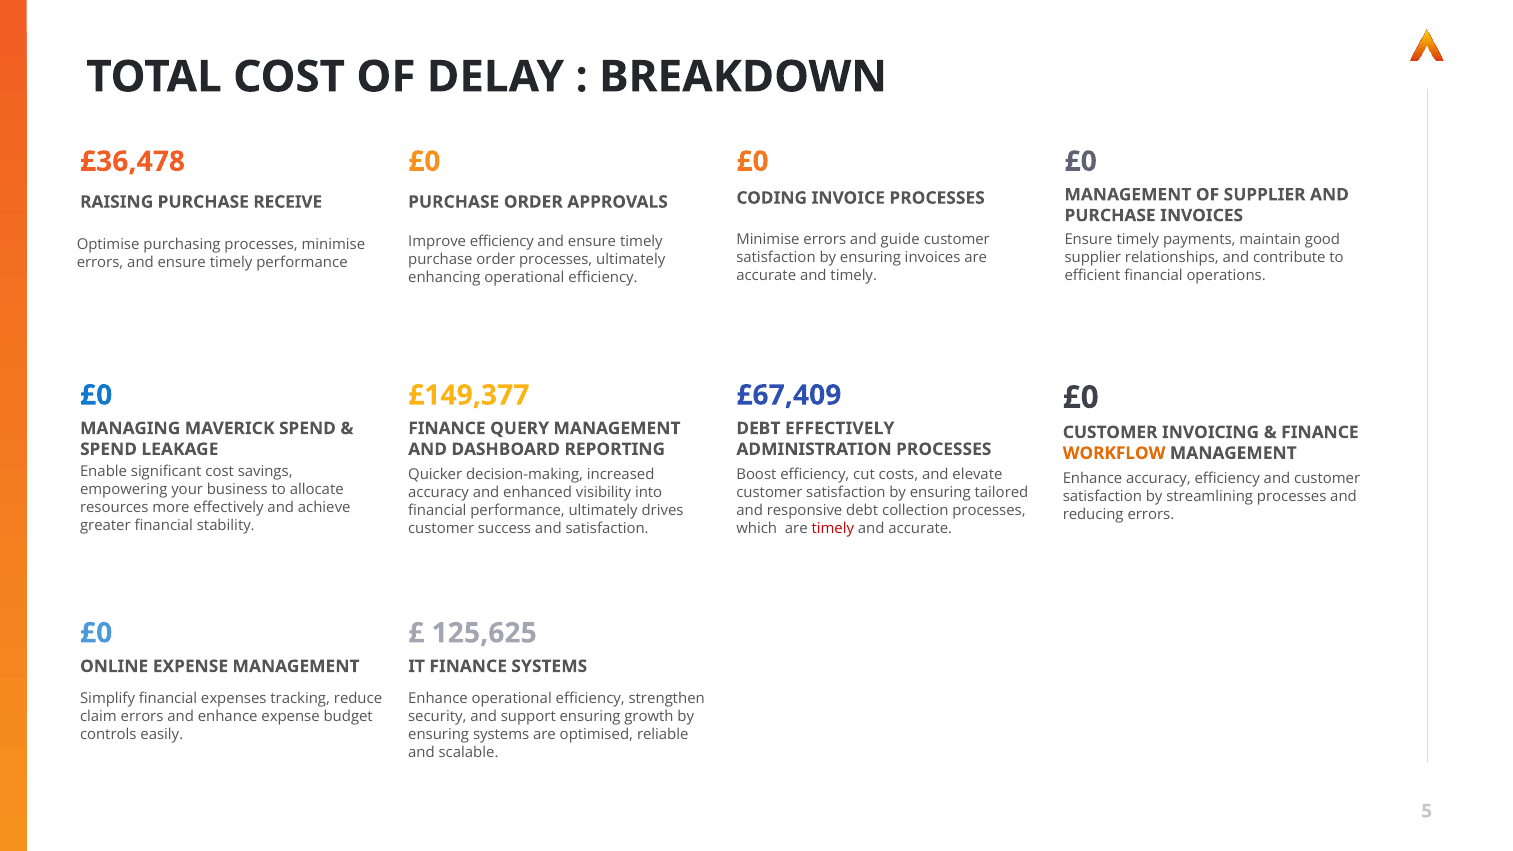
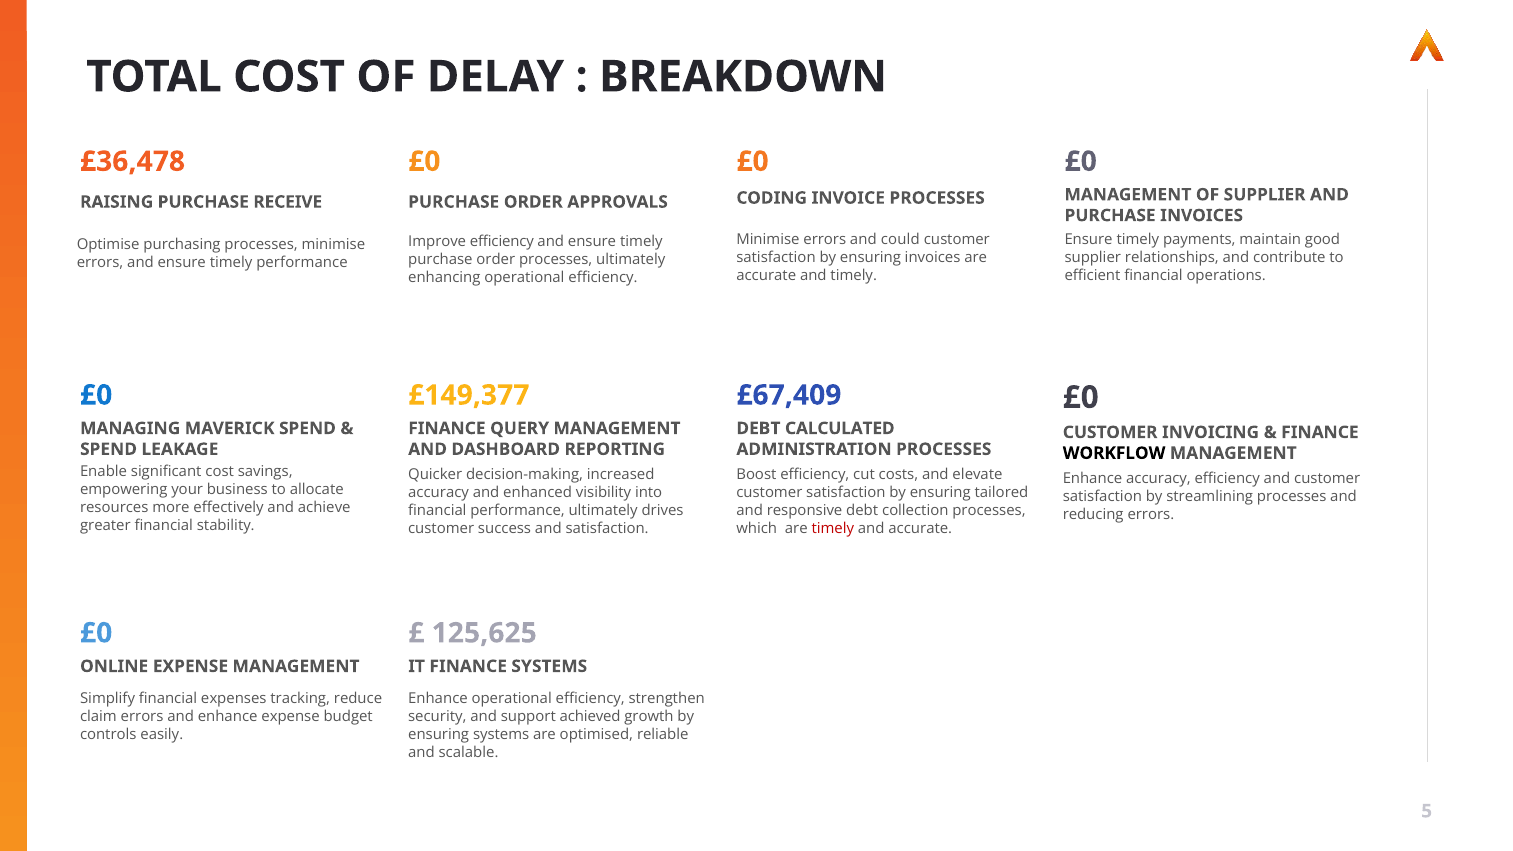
guide: guide -> could
DEBT EFFECTIVELY: EFFECTIVELY -> CALCULATED
WORKFLOW colour: orange -> black
support ensuring: ensuring -> achieved
